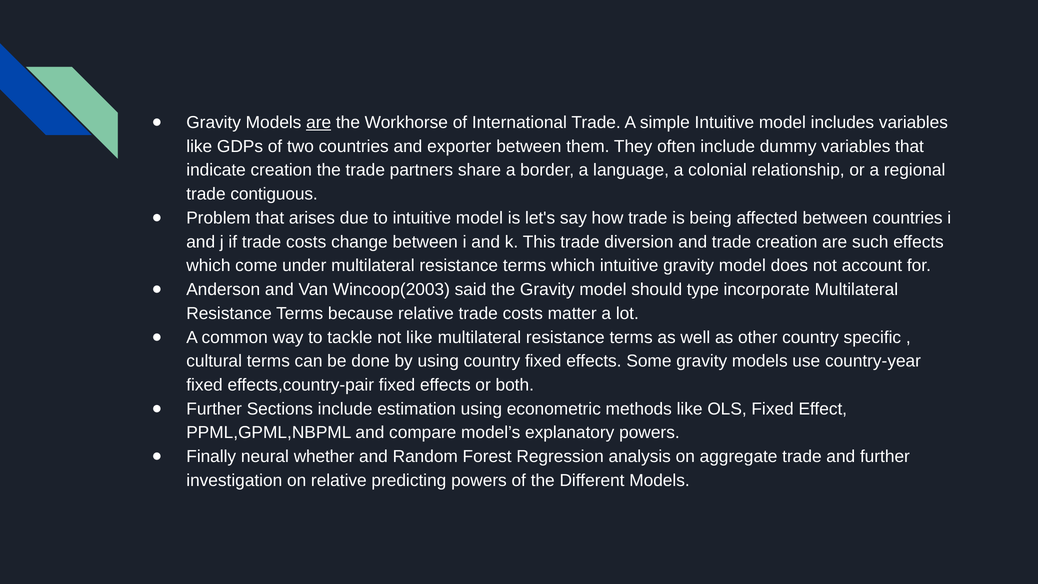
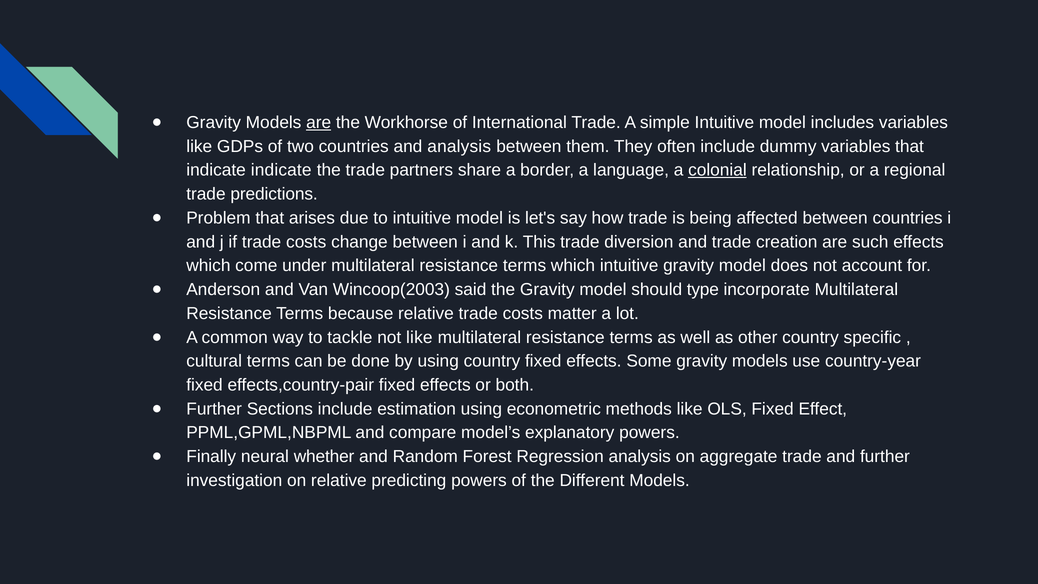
and exporter: exporter -> analysis
indicate creation: creation -> indicate
colonial underline: none -> present
contiguous: contiguous -> predictions
